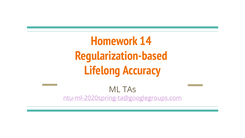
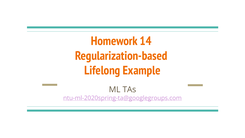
Accuracy: Accuracy -> Example
